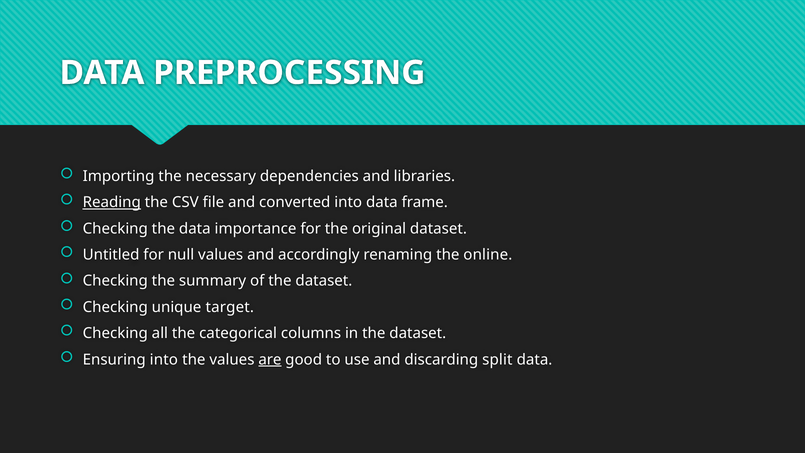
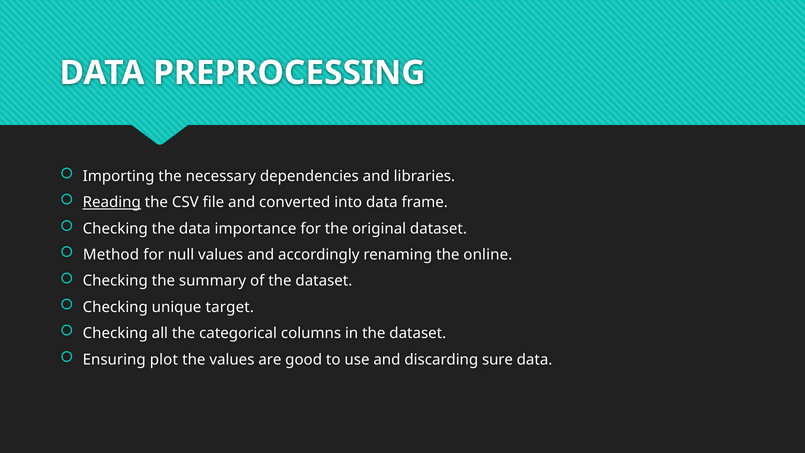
Untitled: Untitled -> Method
Ensuring into: into -> plot
are underline: present -> none
split: split -> sure
